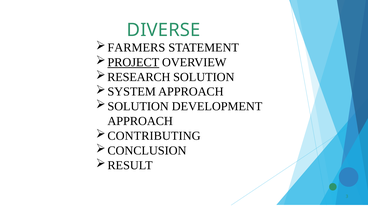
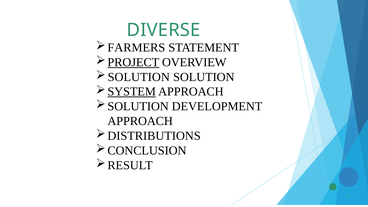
RESEARCH at (139, 77): RESEARCH -> SOLUTION
SYSTEM underline: none -> present
CONTRIBUTING: CONTRIBUTING -> DISTRIBUTIONS
